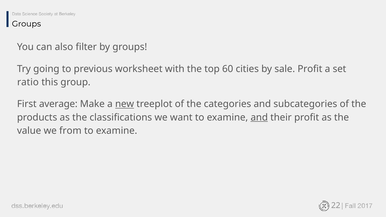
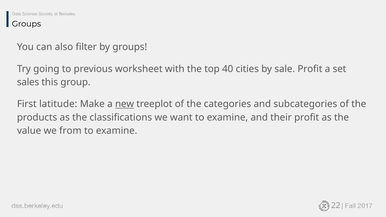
60: 60 -> 40
ratio: ratio -> sales
average: average -> latitude
and at (259, 117) underline: present -> none
